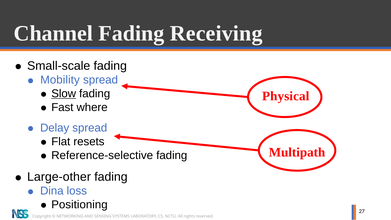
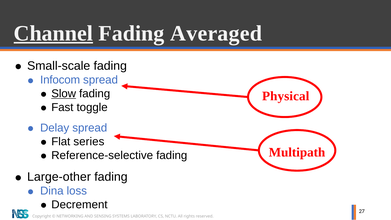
Channel underline: none -> present
Receiving: Receiving -> Averaged
Mobility: Mobility -> Infocom
where: where -> toggle
resets: resets -> series
Positioning: Positioning -> Decrement
